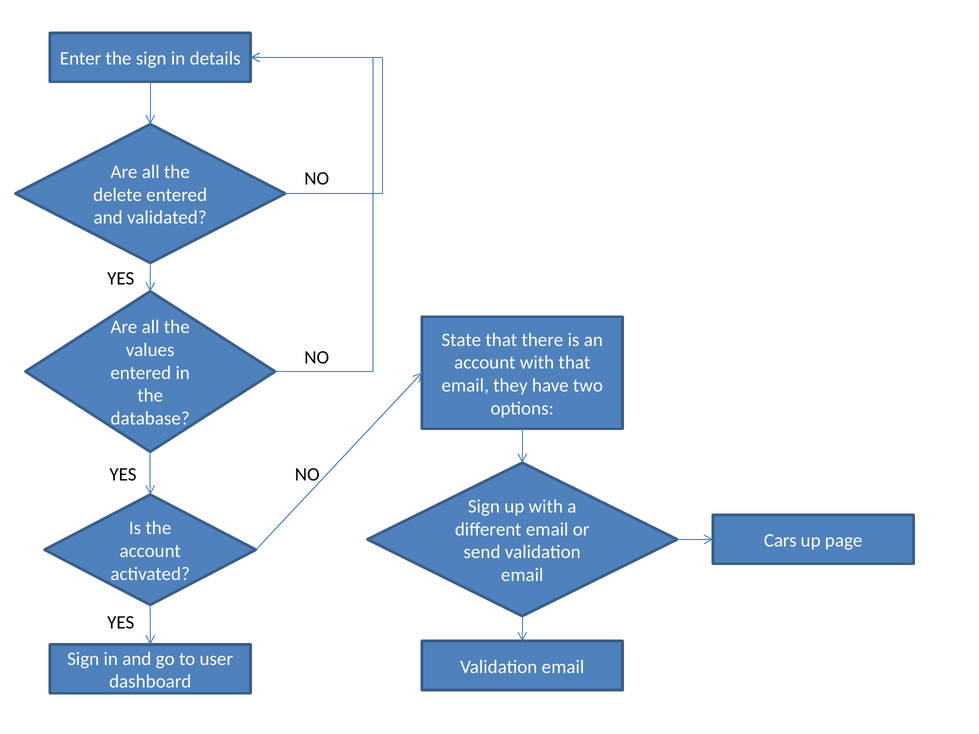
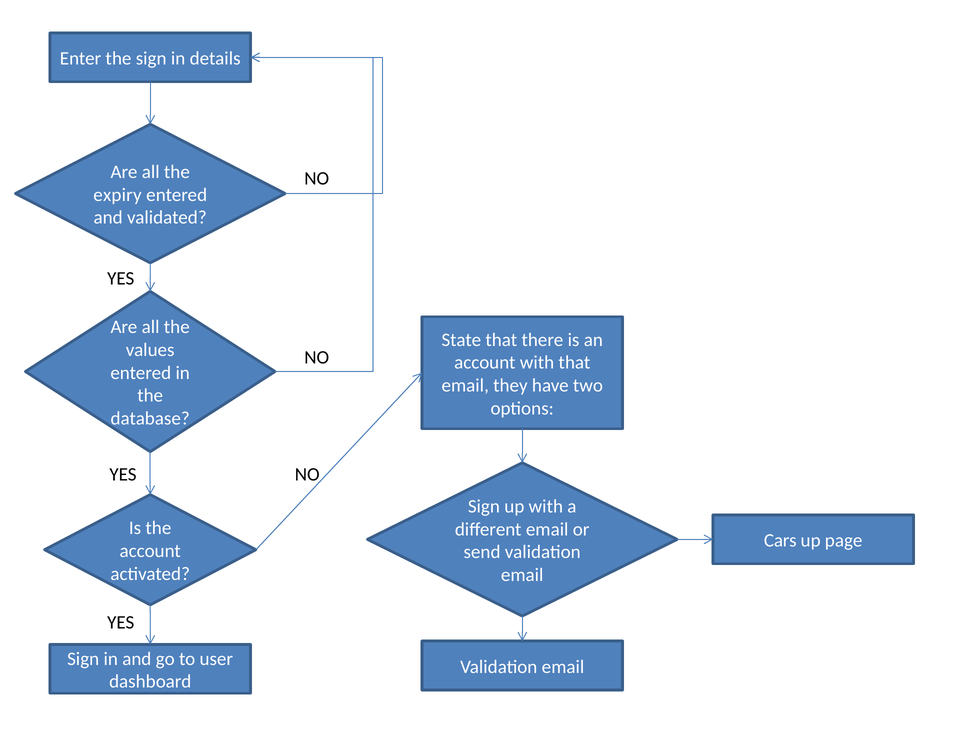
delete: delete -> expiry
